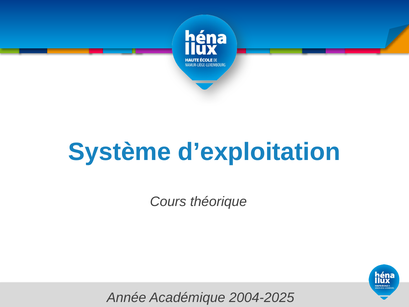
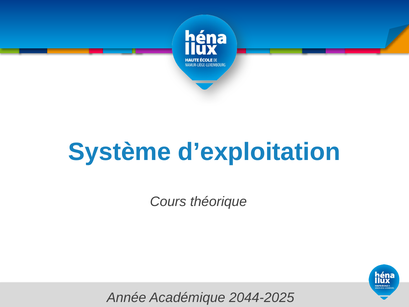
2004-2025: 2004-2025 -> 2044-2025
